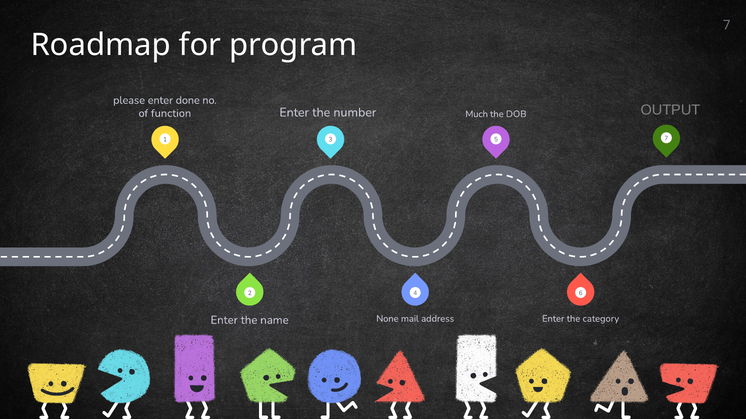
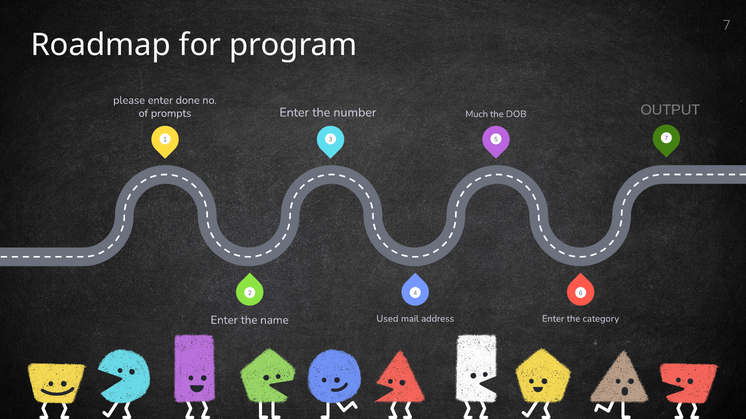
function: function -> prompts
None: None -> Used
